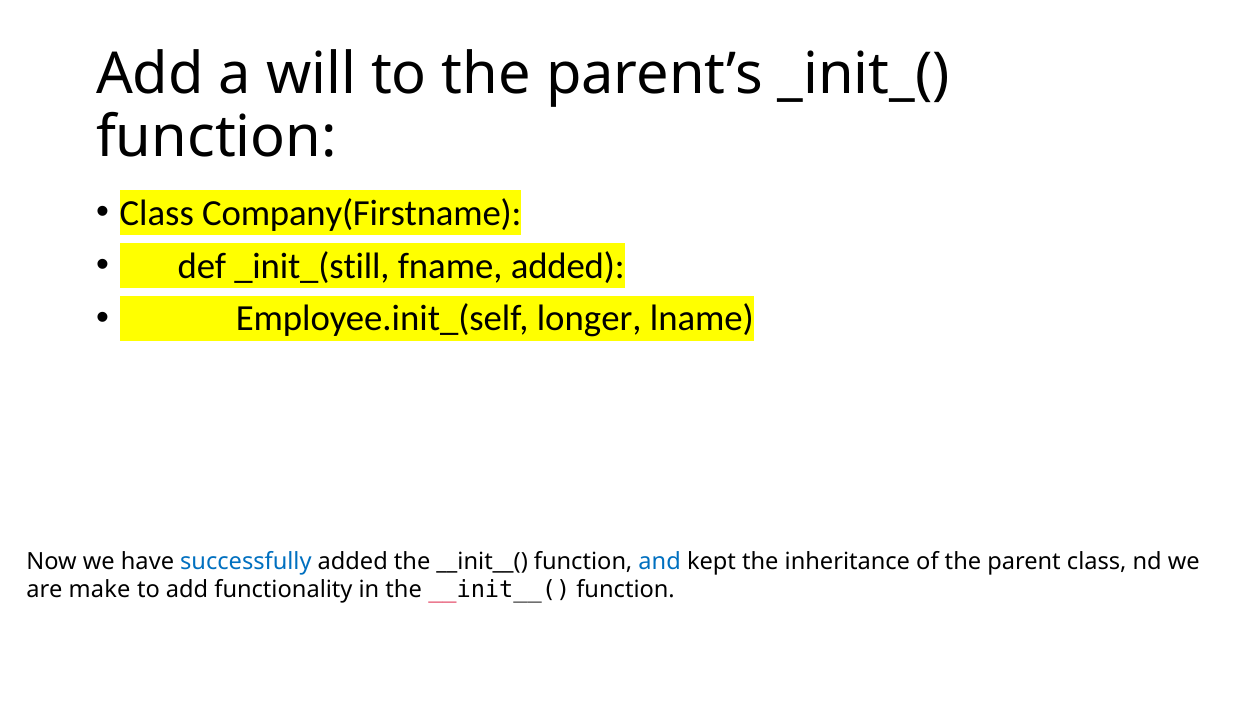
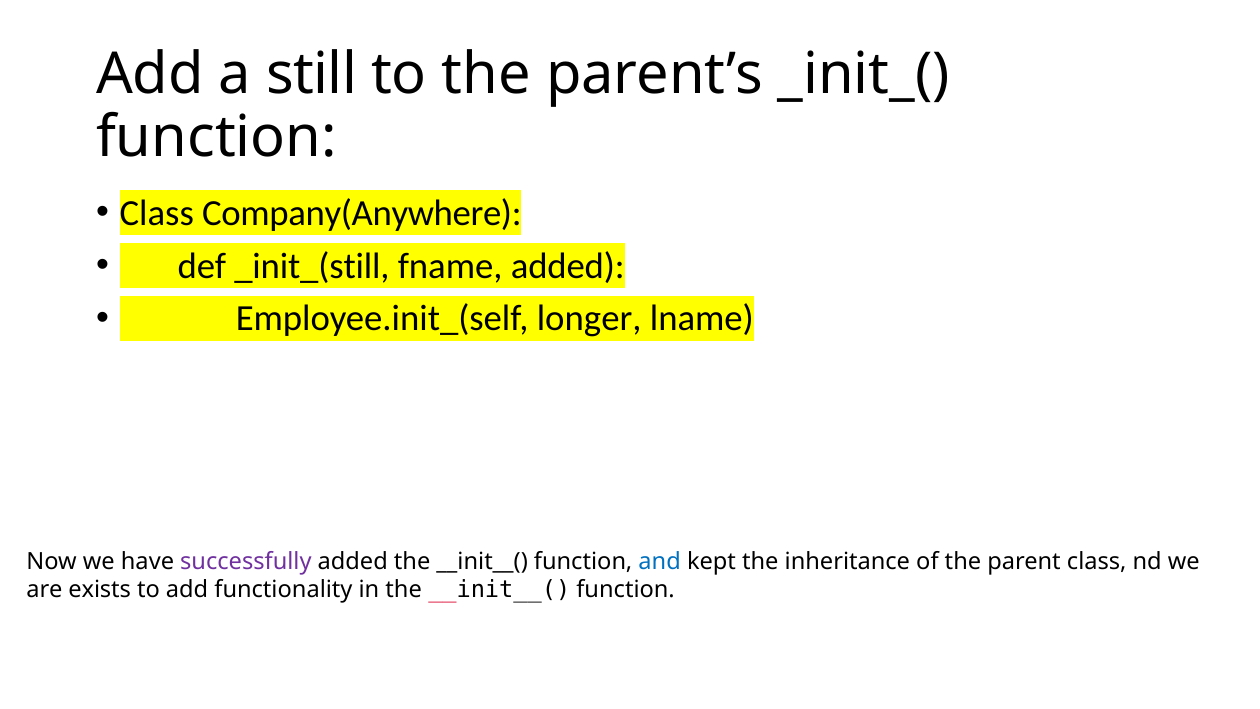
will: will -> still
Company(Firstname: Company(Firstname -> Company(Anywhere
successfully colour: blue -> purple
make: make -> exists
